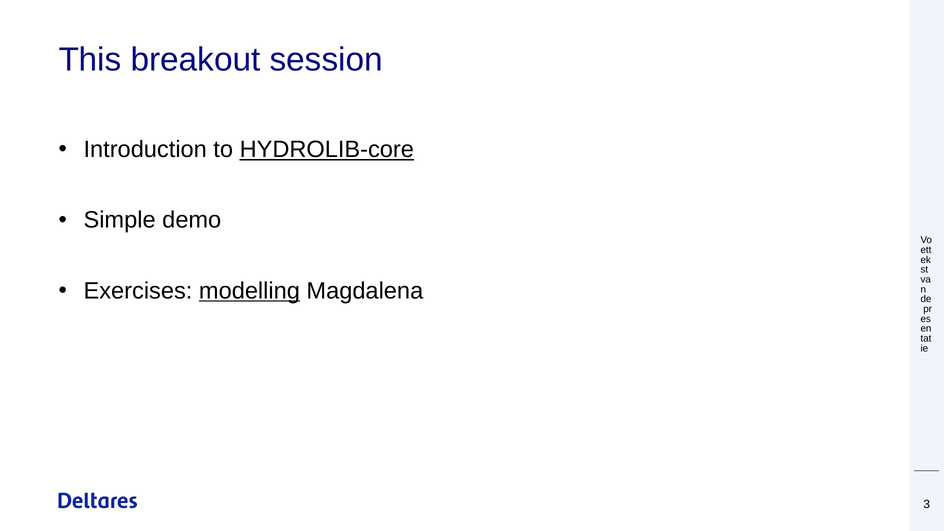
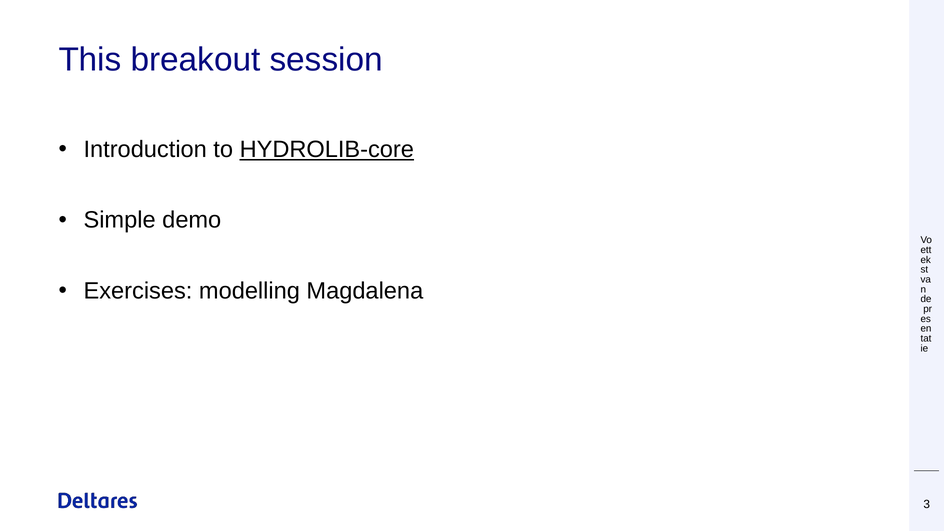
modelling underline: present -> none
